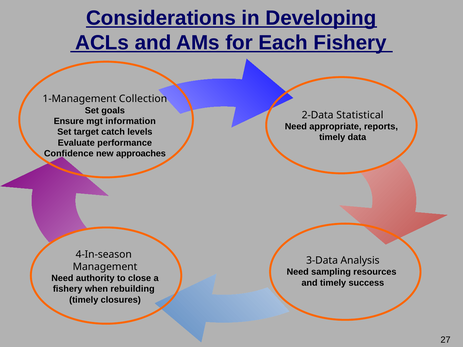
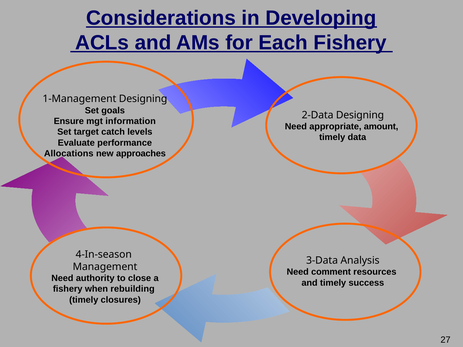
1-Management Collection: Collection -> Designing
2-Data Statistical: Statistical -> Designing
reports: reports -> amount
Confidence: Confidence -> Allocations
sampling: sampling -> comment
